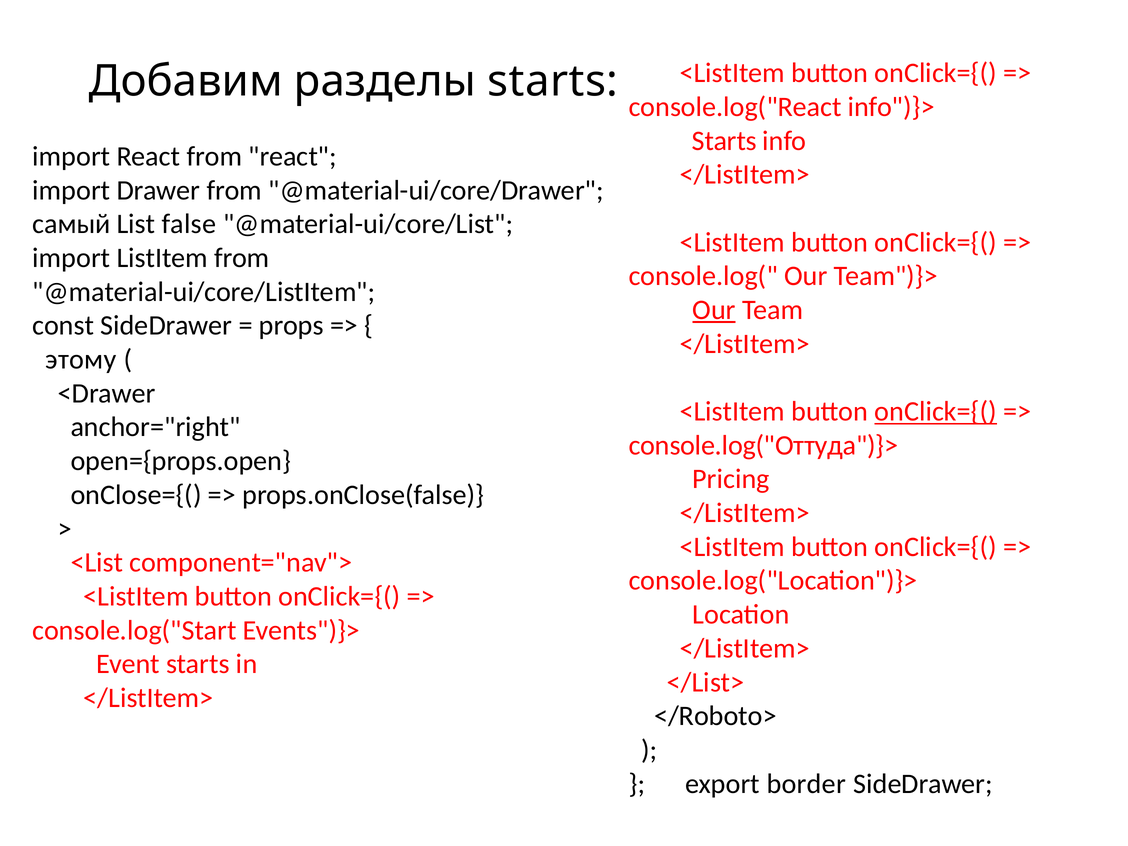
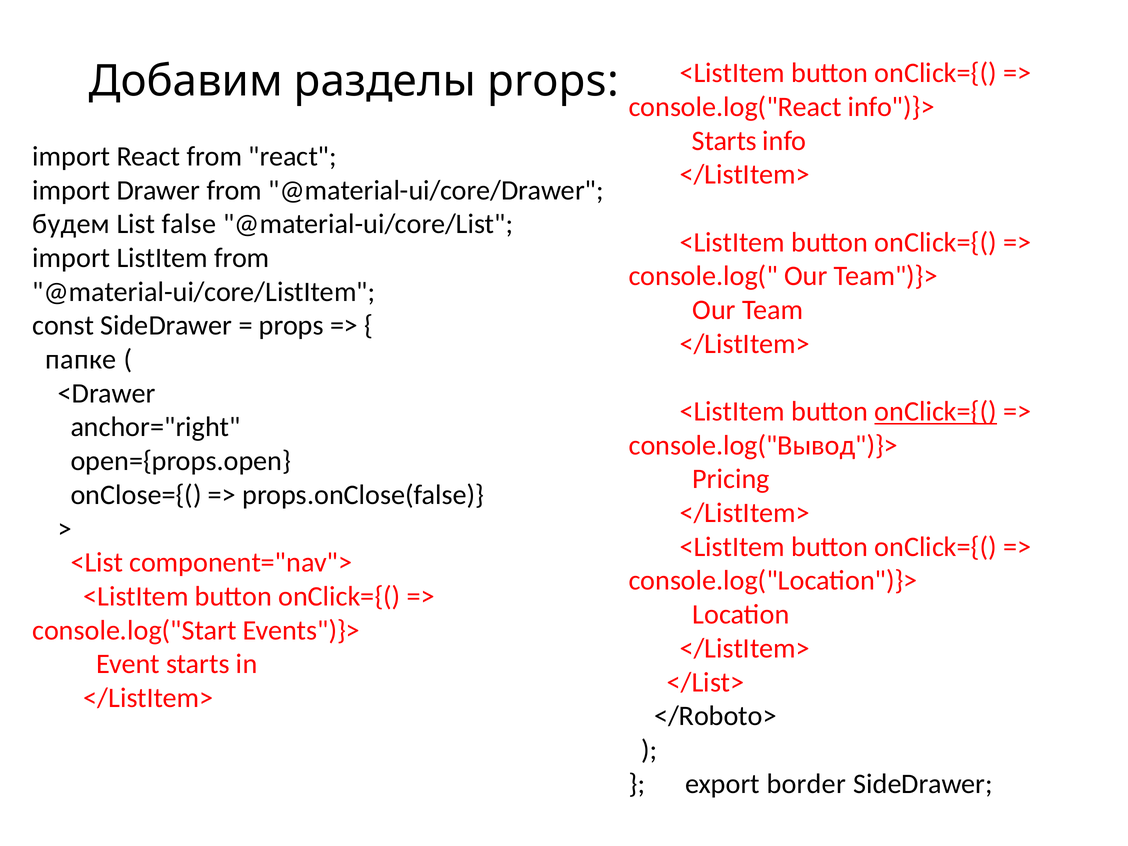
разделы starts: starts -> props
самый: самый -> будем
Our at (714, 310) underline: present -> none
этому: этому -> папке
console.log("Оттуда")}>: console.log("Оттуда")}> -> console.log("Вывод")}>
